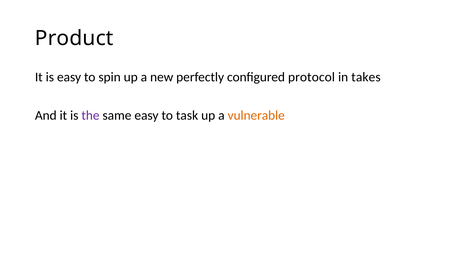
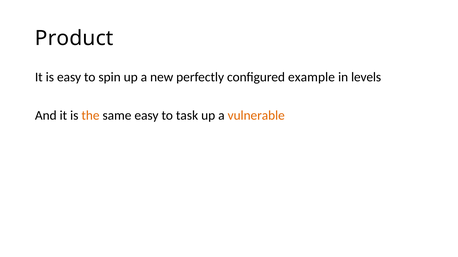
protocol: protocol -> example
takes: takes -> levels
the colour: purple -> orange
